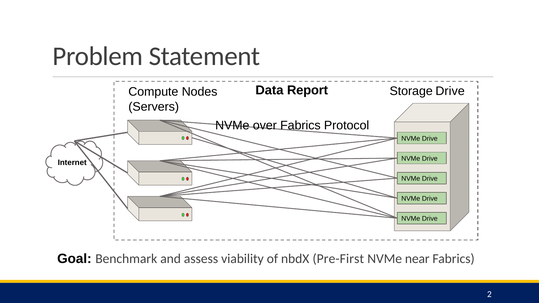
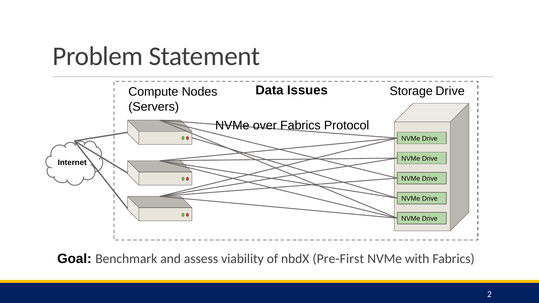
Report: Report -> Issues
near: near -> with
